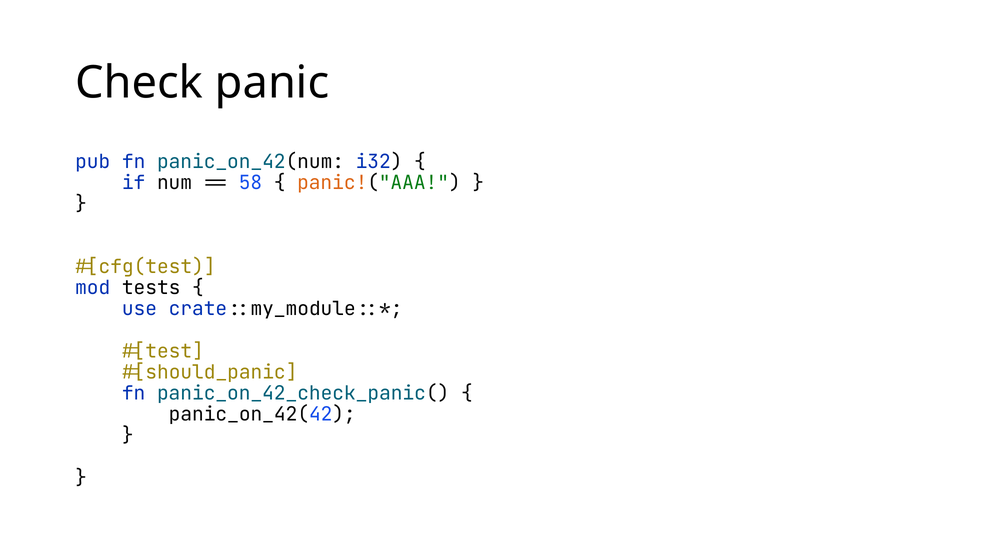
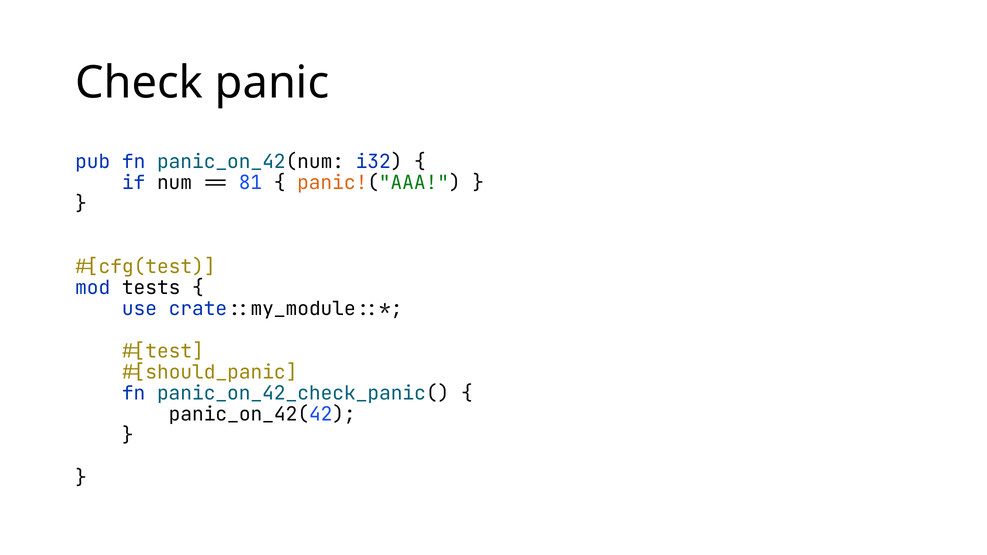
58: 58 -> 81
